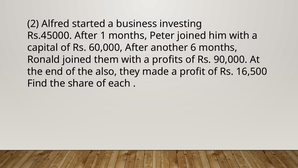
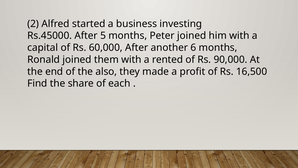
1: 1 -> 5
profits: profits -> rented
